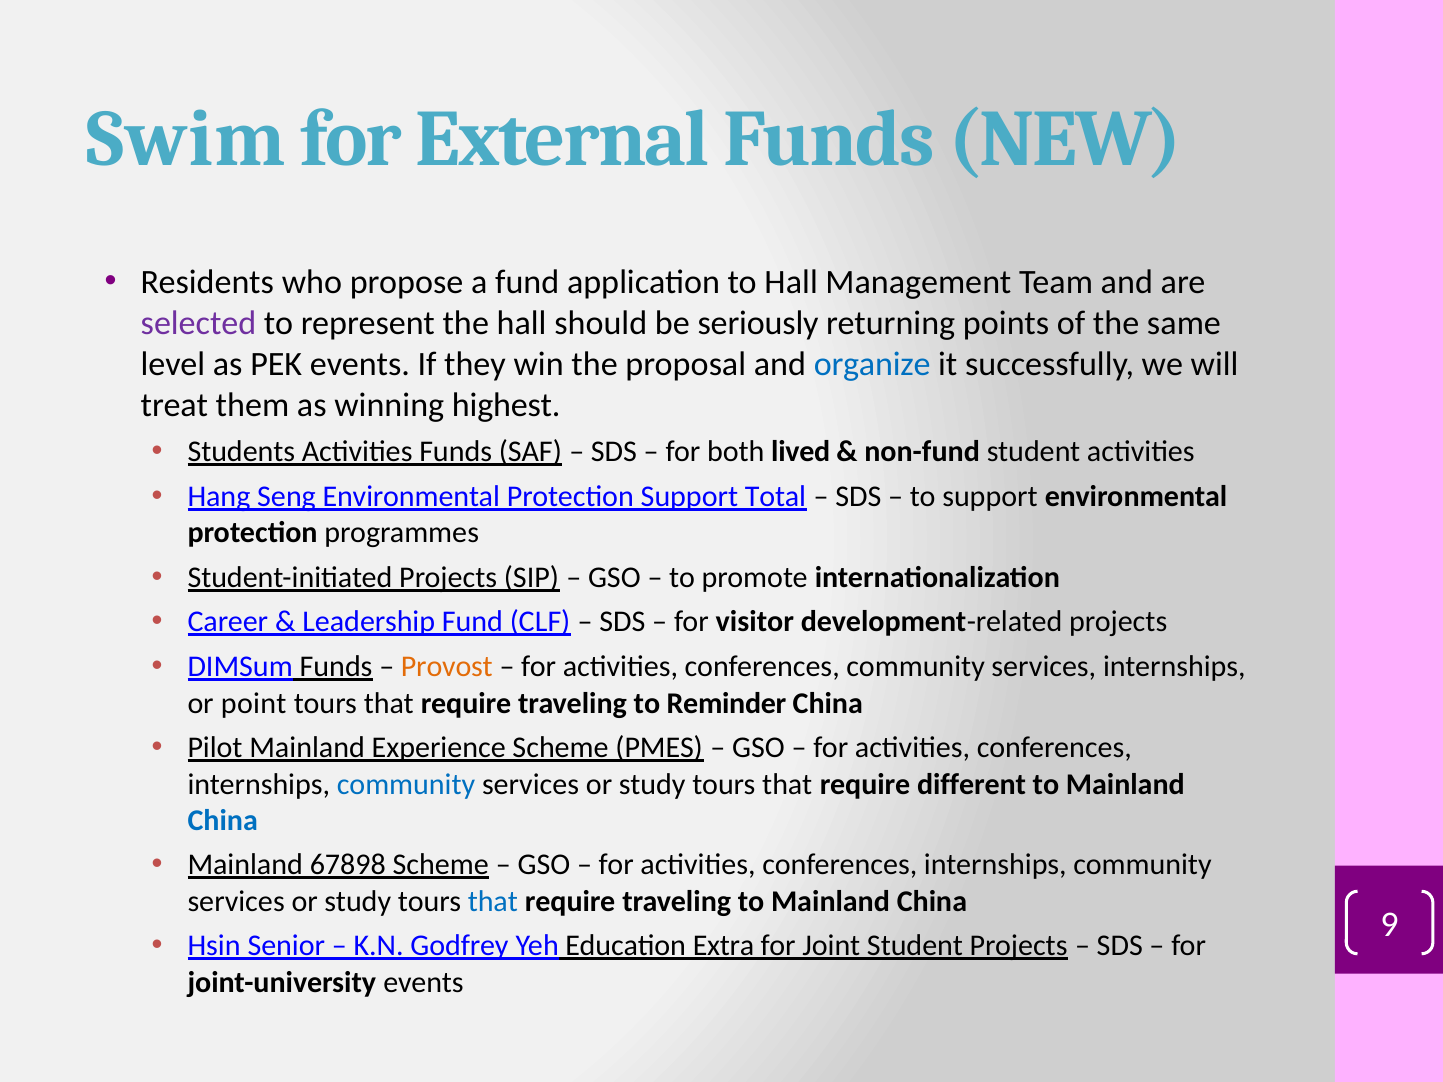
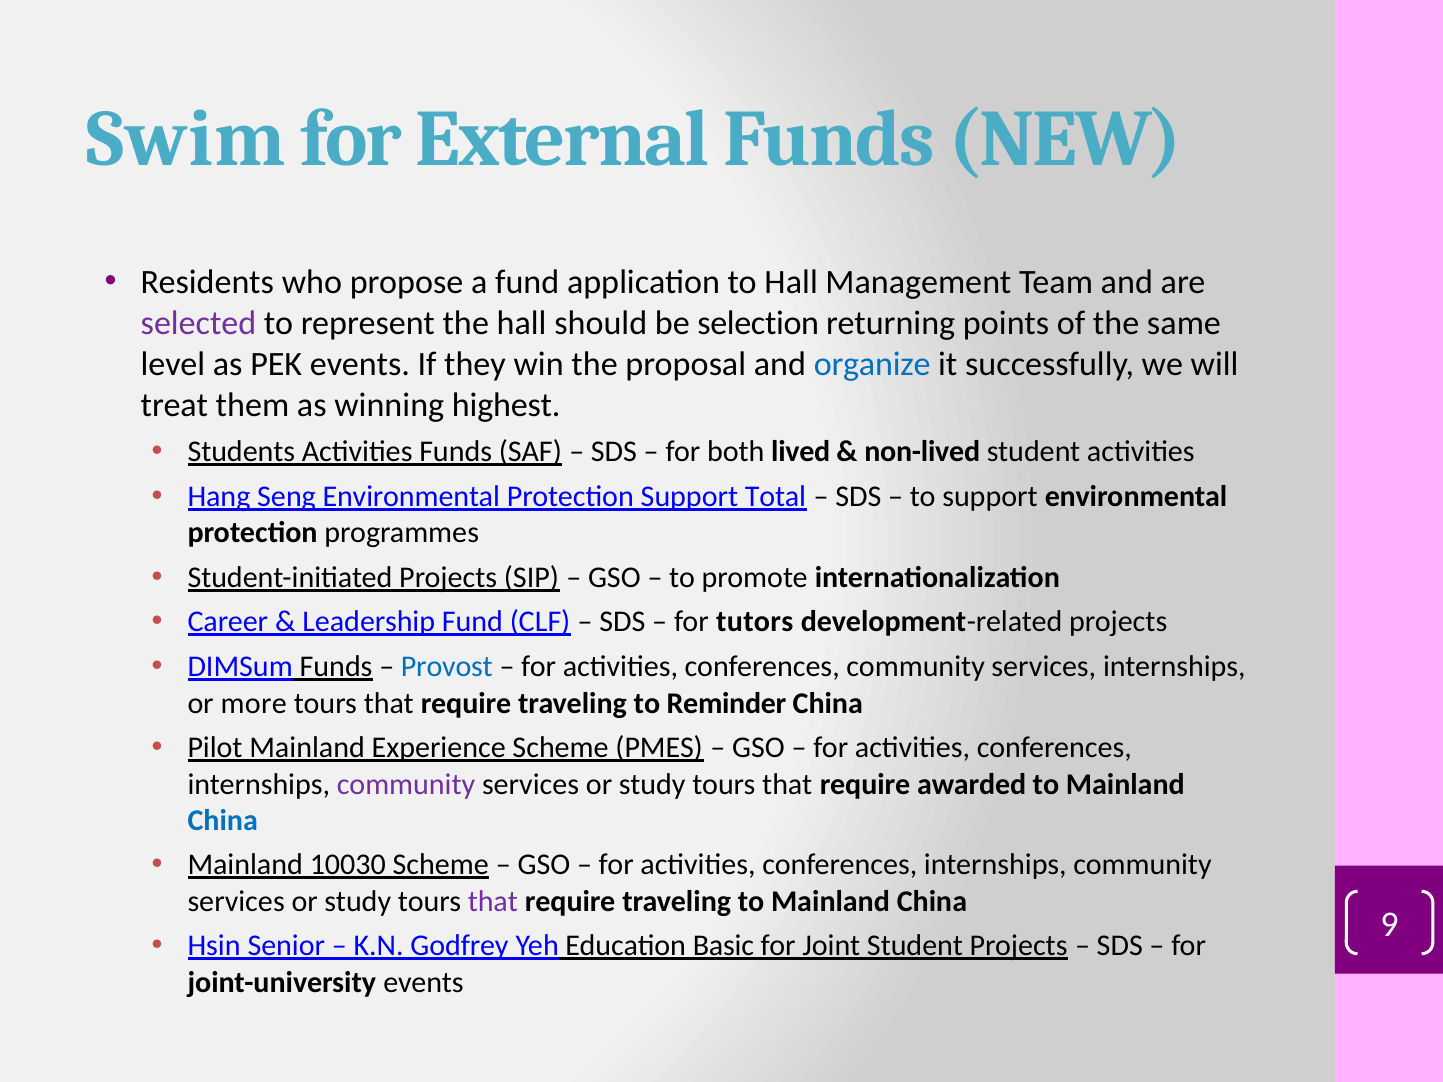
seriously: seriously -> selection
non-fund: non-fund -> non-lived
visitor: visitor -> tutors
Provost colour: orange -> blue
point: point -> more
community at (406, 785) colour: blue -> purple
different: different -> awarded
67898: 67898 -> 10030
that at (493, 902) colour: blue -> purple
Extra: Extra -> Basic
